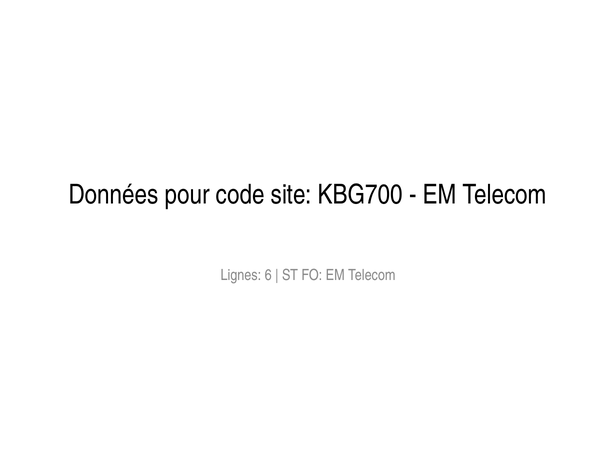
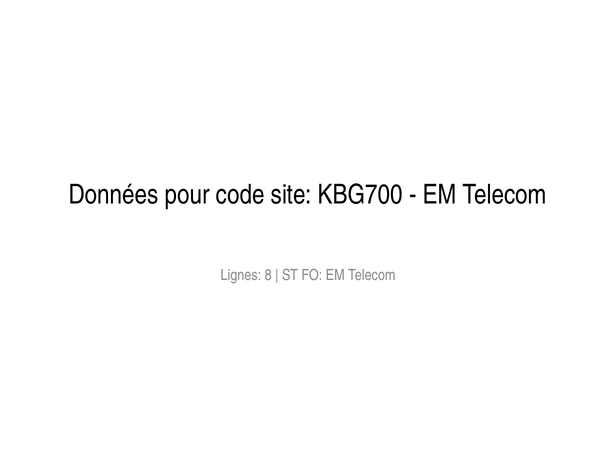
6: 6 -> 8
